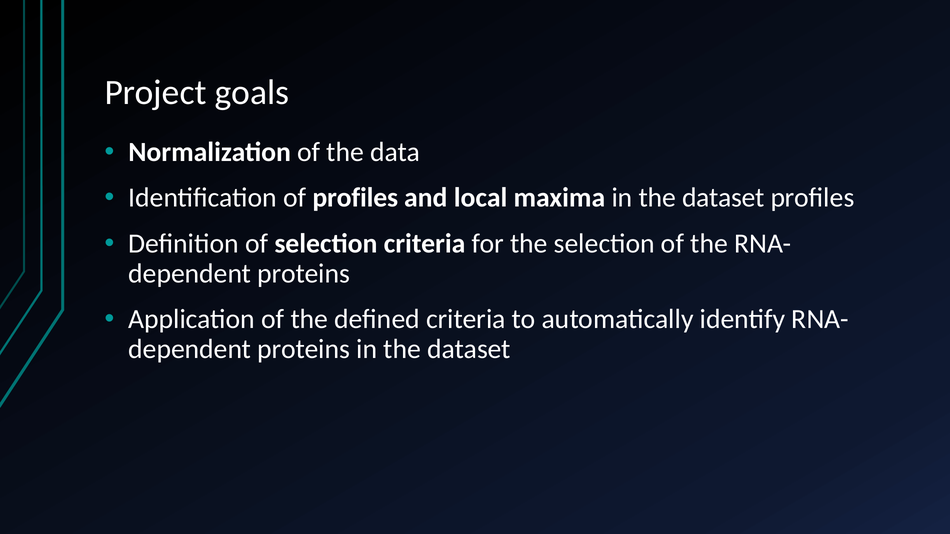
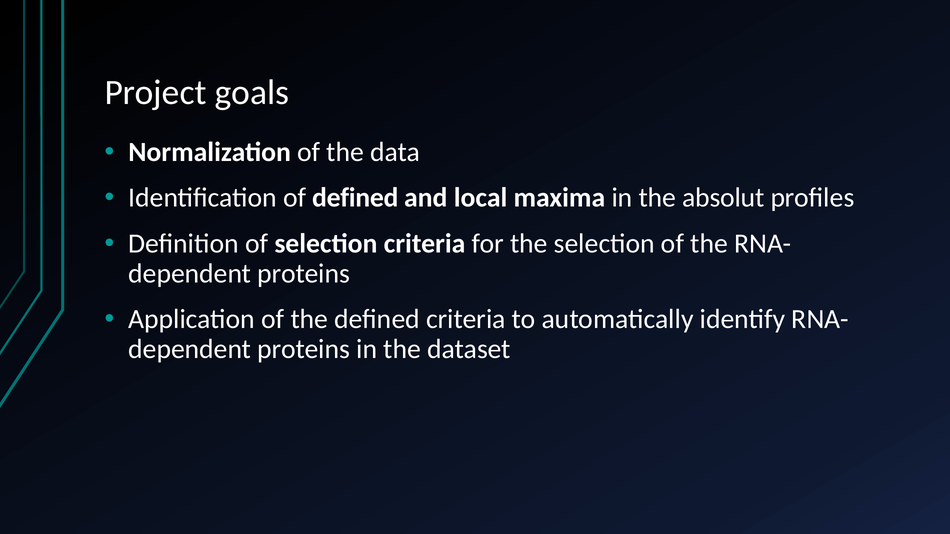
of profiles: profiles -> defined
maxima in the dataset: dataset -> absolut
